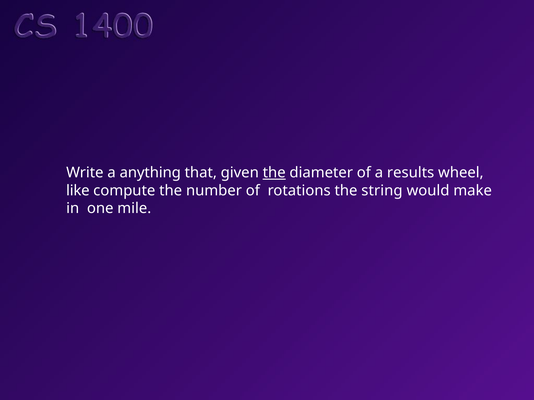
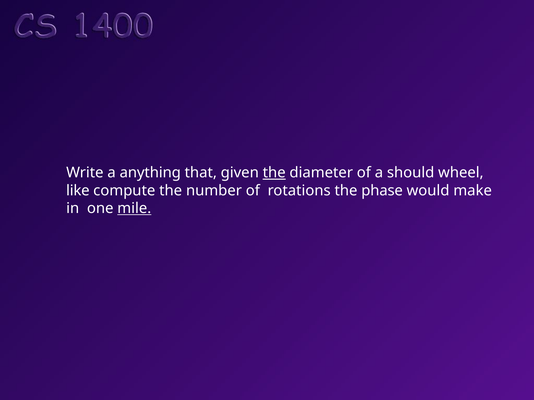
results: results -> should
string: string -> phase
mile underline: none -> present
